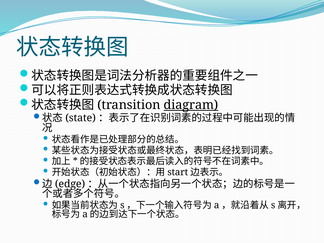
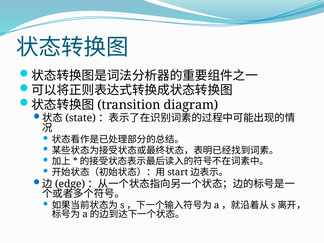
diagram underline: present -> none
